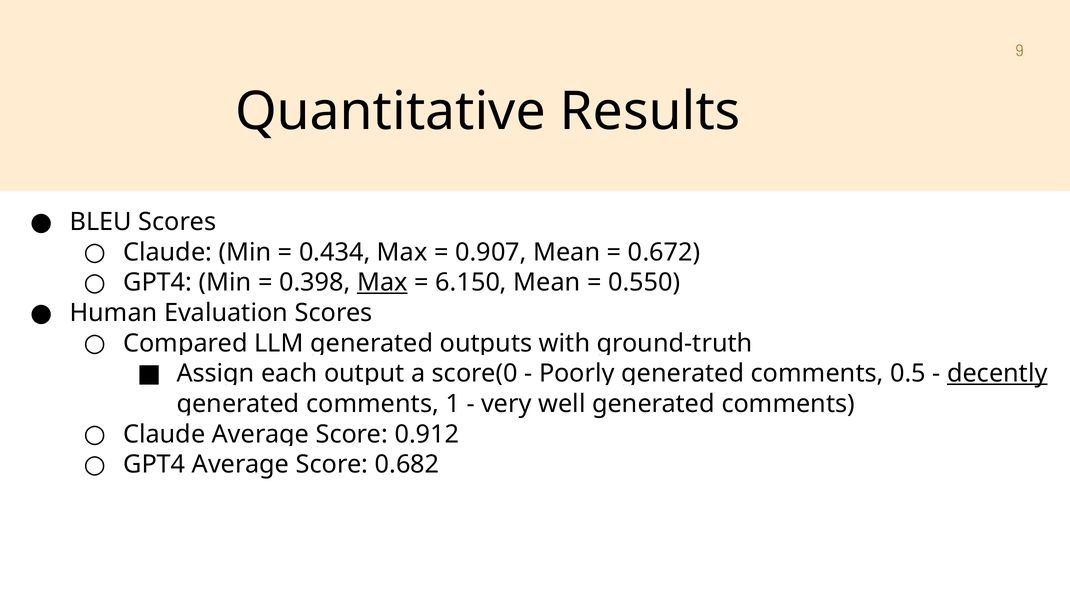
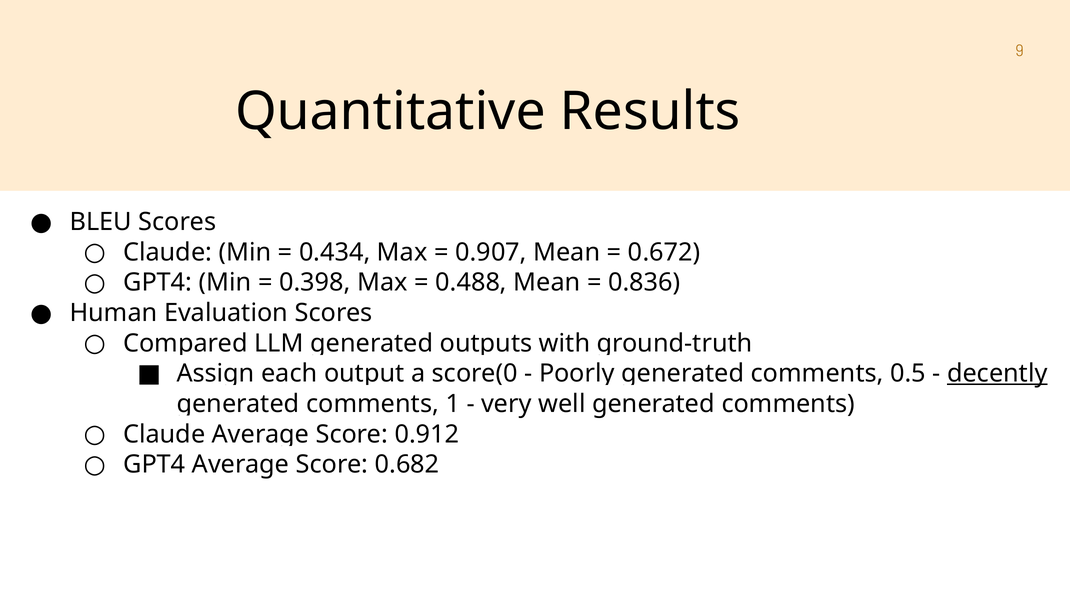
Max at (382, 283) underline: present -> none
6.150: 6.150 -> 0.488
0.550: 0.550 -> 0.836
